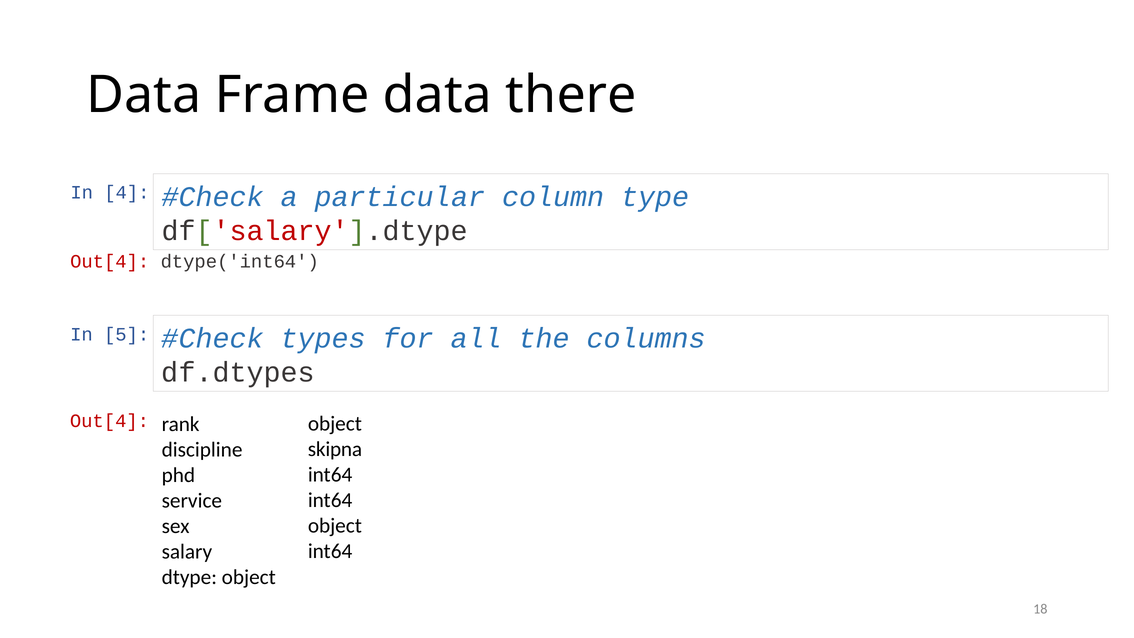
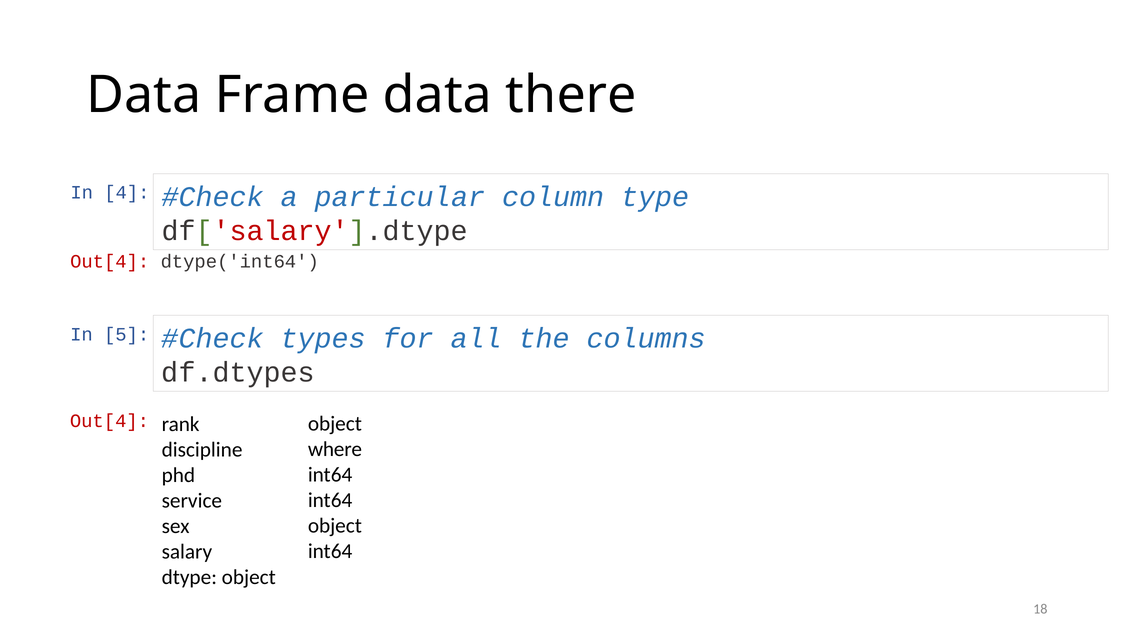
skipna: skipna -> where
